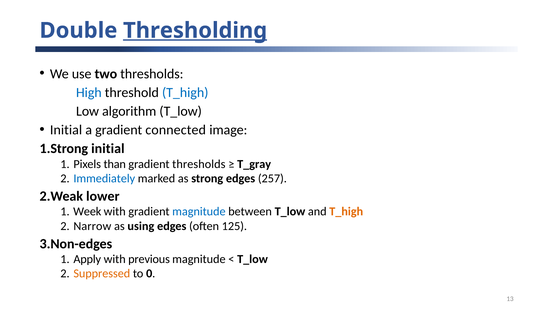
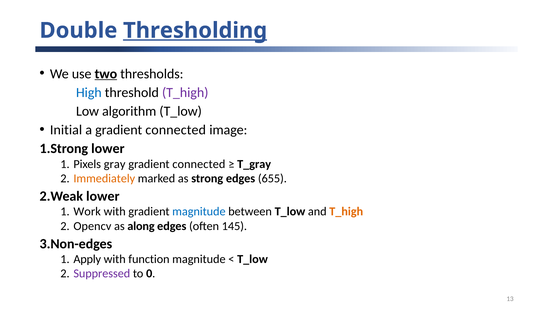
two underline: none -> present
T_high at (185, 92) colour: blue -> purple
initial at (108, 149): initial -> lower
than: than -> gray
thresholds at (199, 164): thresholds -> connected
Immediately colour: blue -> orange
257: 257 -> 655
Week: Week -> Work
Narrow: Narrow -> Opencv
using: using -> along
125: 125 -> 145
previous: previous -> function
Suppressed colour: orange -> purple
